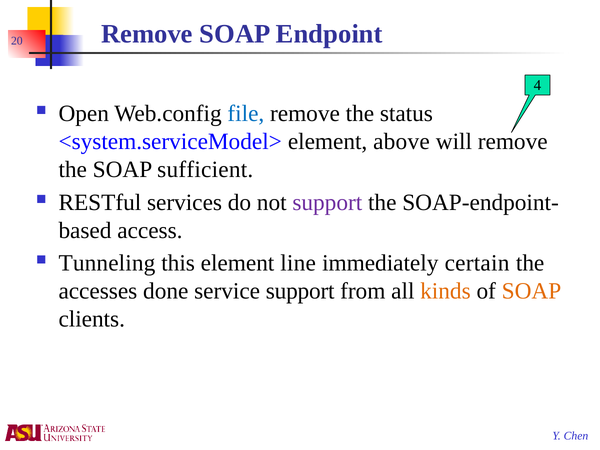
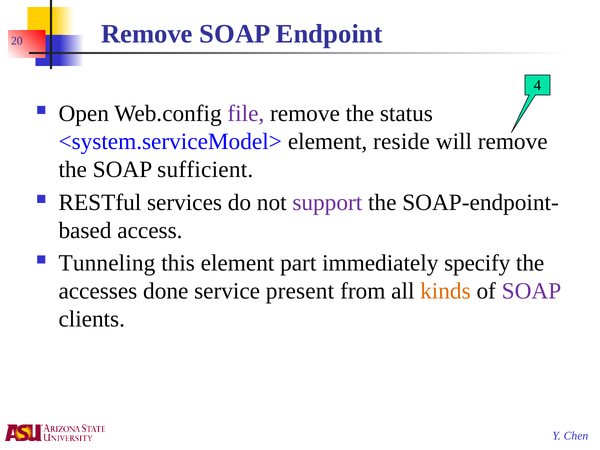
file colour: blue -> purple
above: above -> reside
line: line -> part
certain: certain -> specify
service support: support -> present
SOAP at (531, 291) colour: orange -> purple
